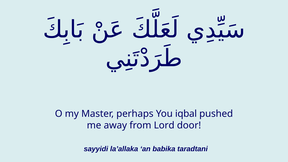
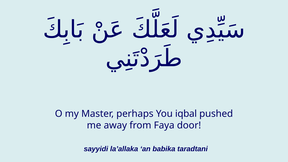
Lord: Lord -> Faya
